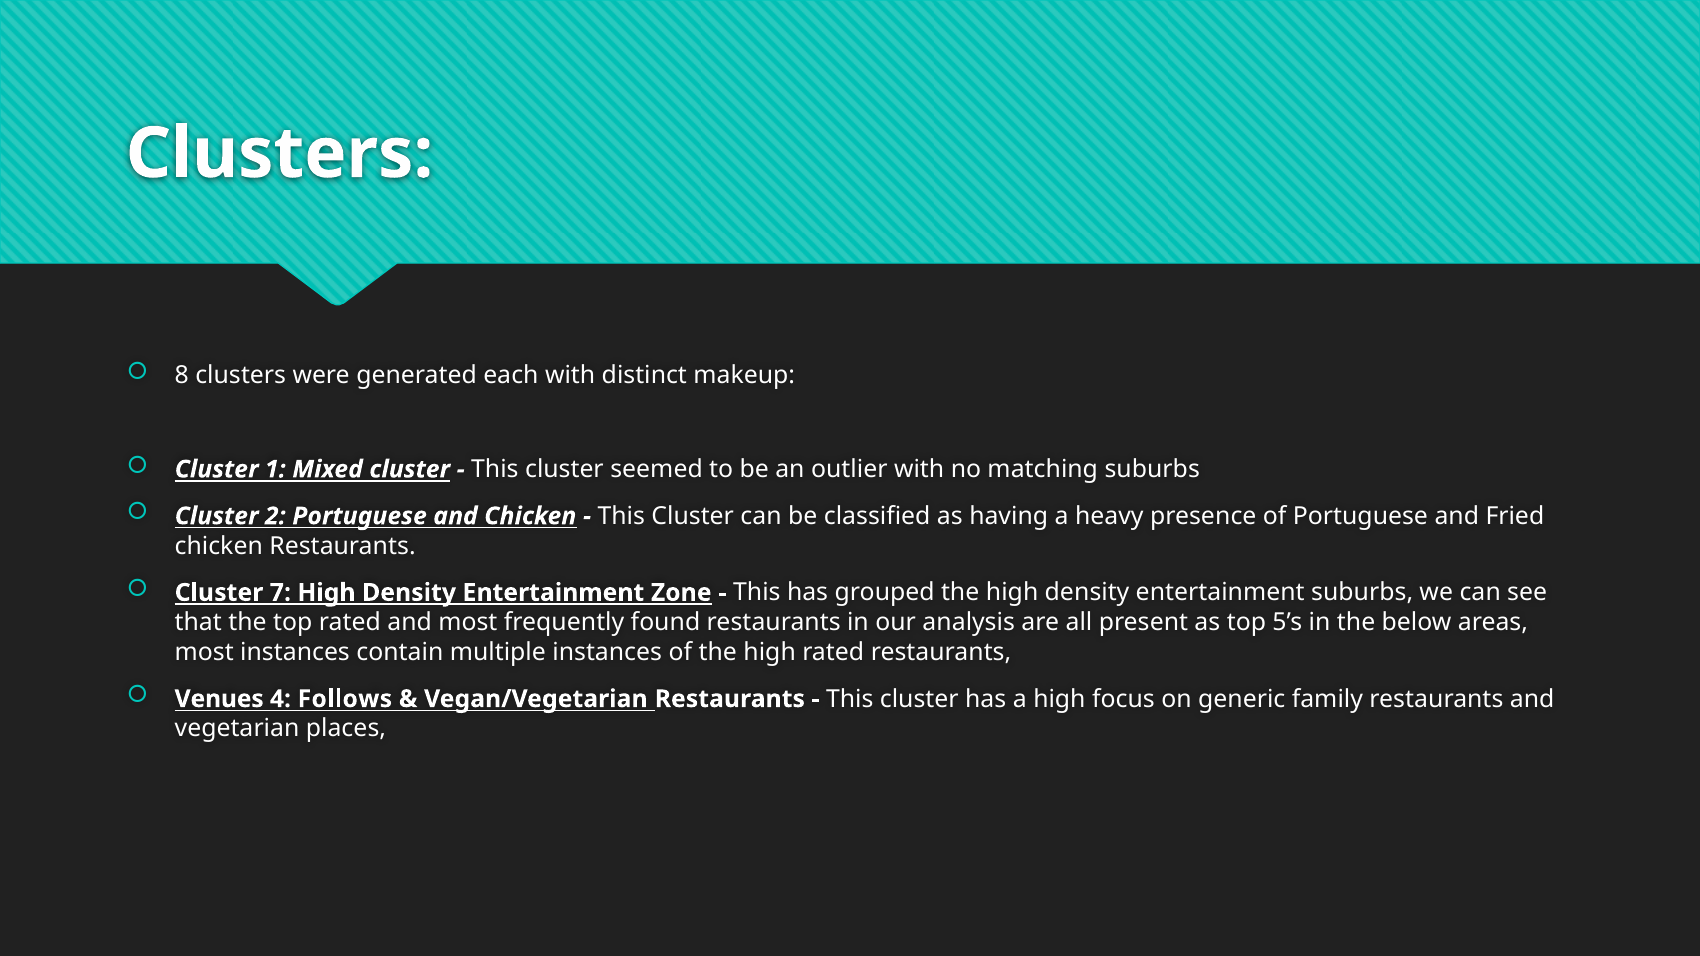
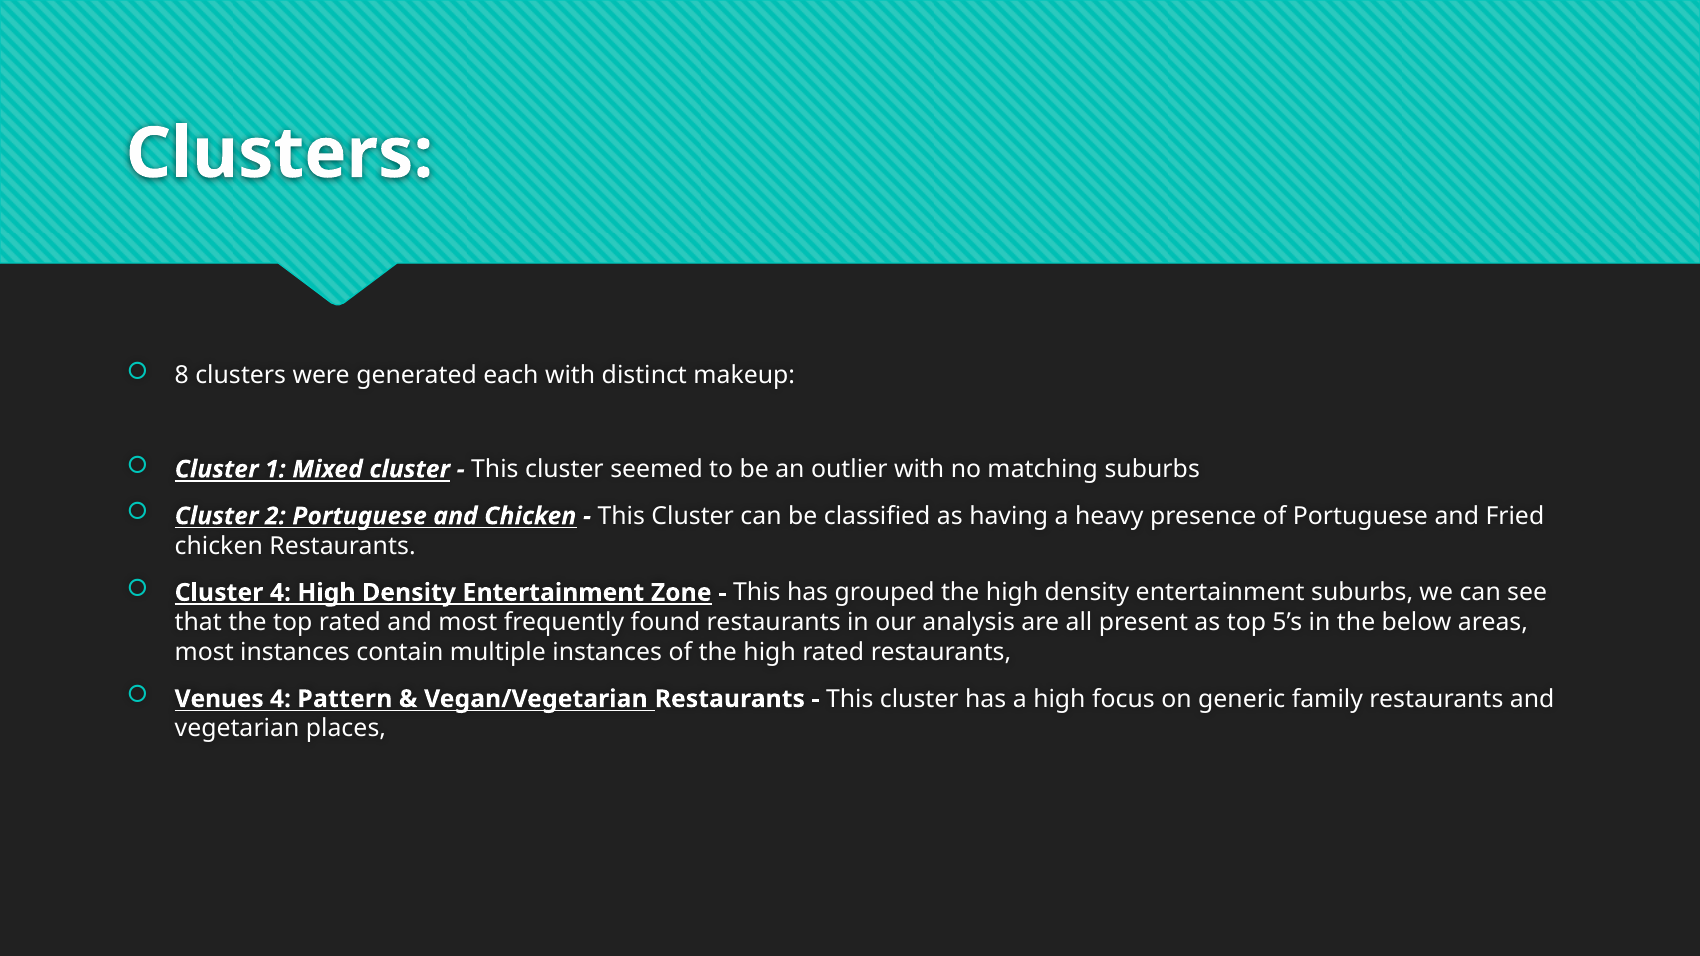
Cluster 7: 7 -> 4
Follows: Follows -> Pattern
